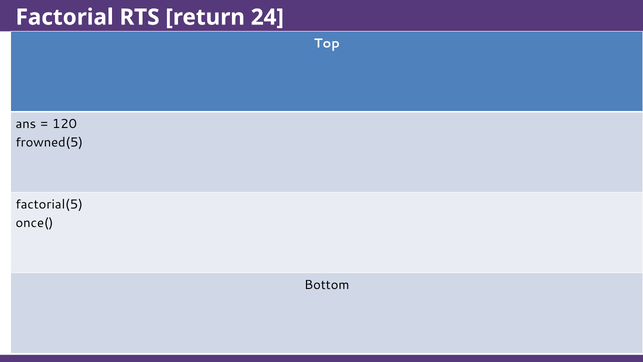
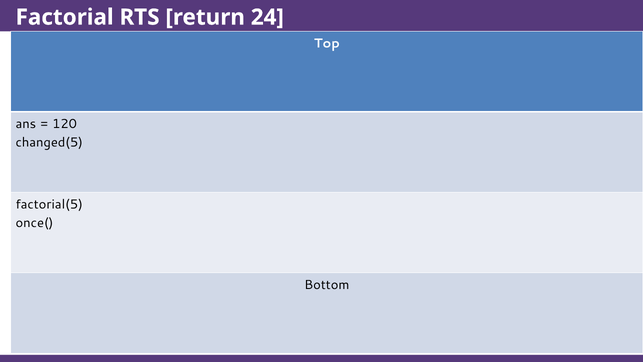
frowned(5: frowned(5 -> changed(5
